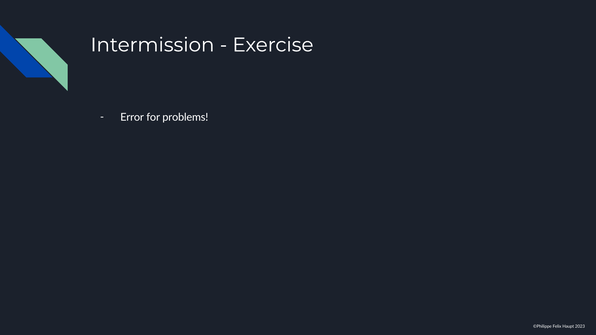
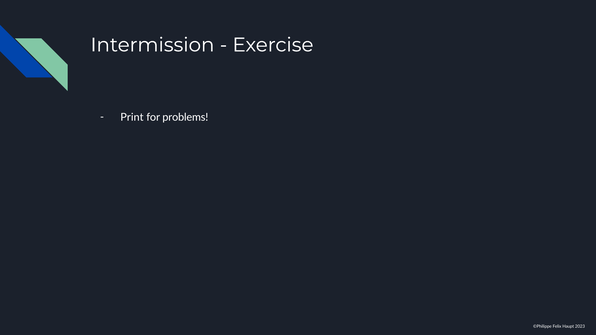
Error: Error -> Print
